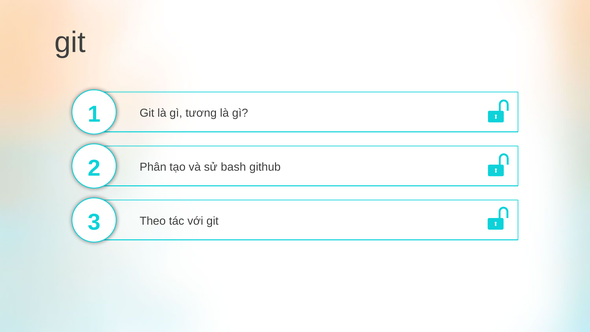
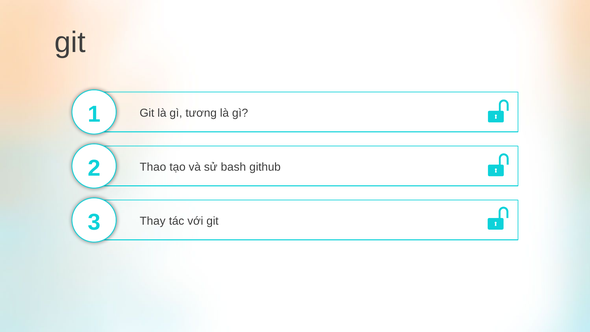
Phân: Phân -> Thao
Theo: Theo -> Thay
